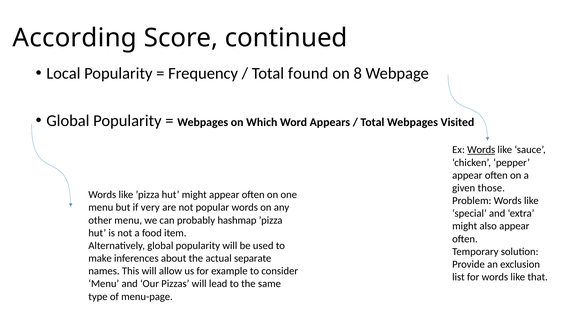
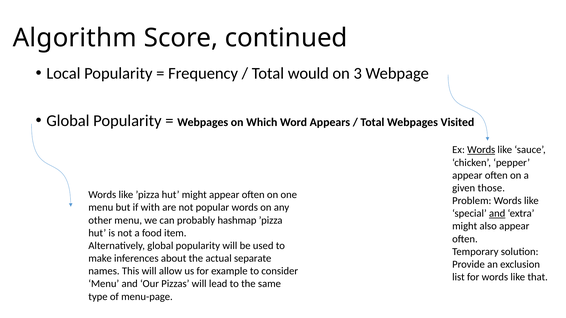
According: According -> Algorithm
found: found -> would
8: 8 -> 3
very: very -> with
and at (497, 214) underline: none -> present
